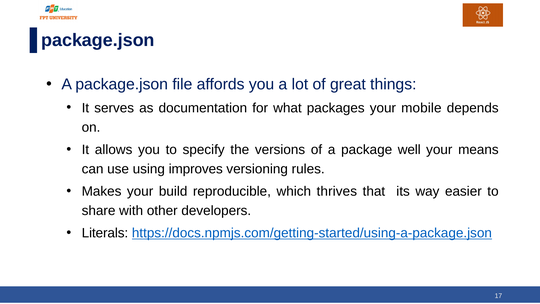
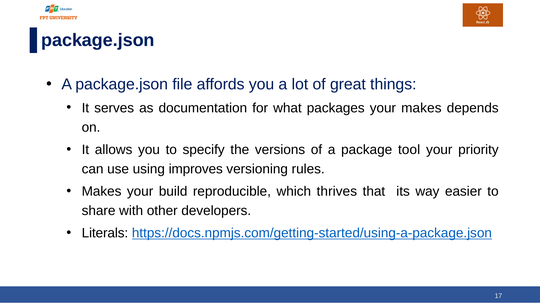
your mobile: mobile -> makes
well: well -> tool
means: means -> priority
